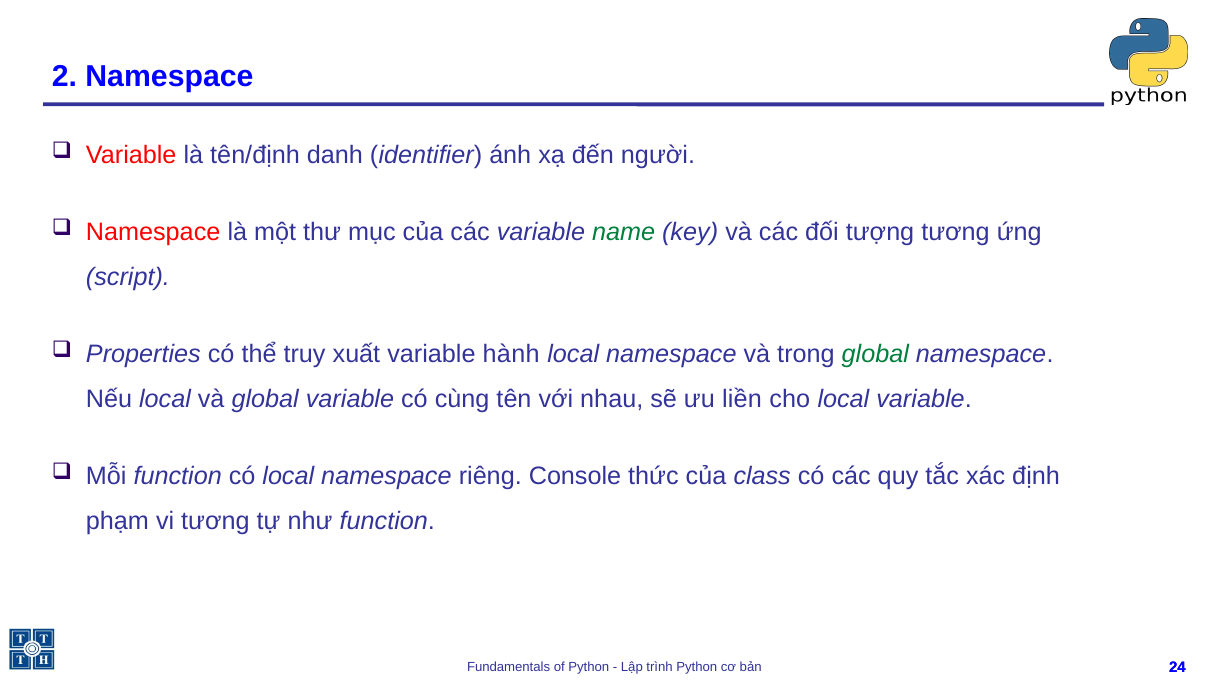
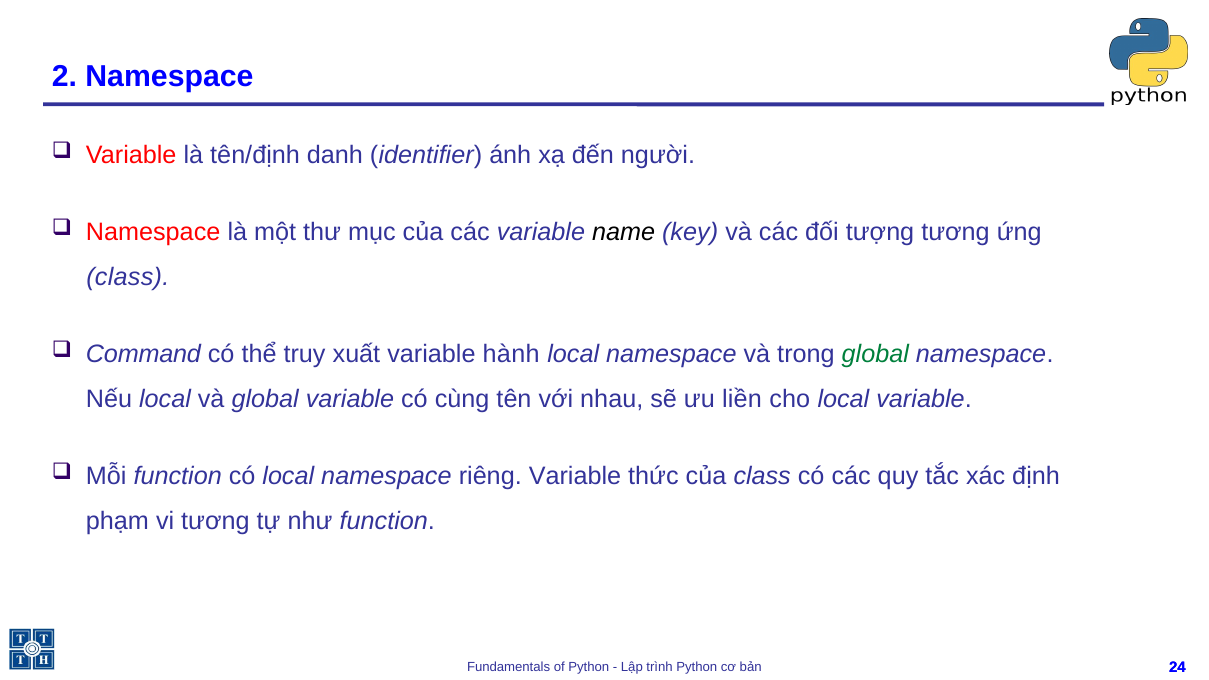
name colour: green -> black
script at (128, 277): script -> class
Properties: Properties -> Command
riêng Console: Console -> Variable
